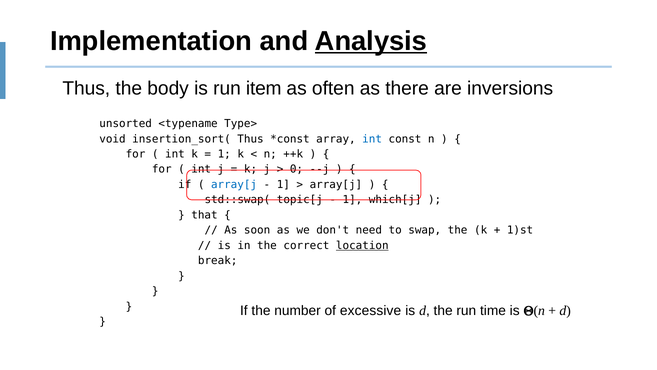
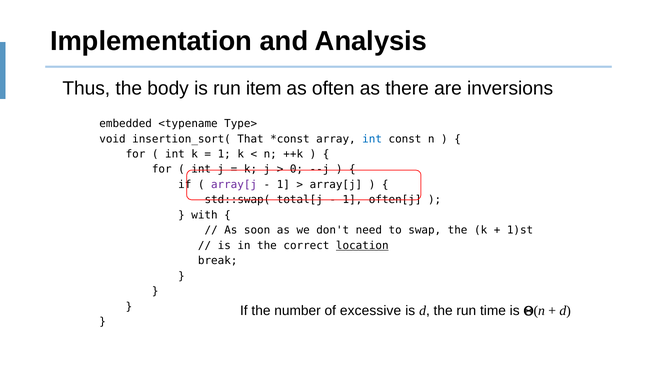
Analysis underline: present -> none
unsorted: unsorted -> embedded
insertion_sort( Thus: Thus -> That
array[j at (234, 184) colour: blue -> purple
topic[j: topic[j -> total[j
which[j: which[j -> often[j
that: that -> with
